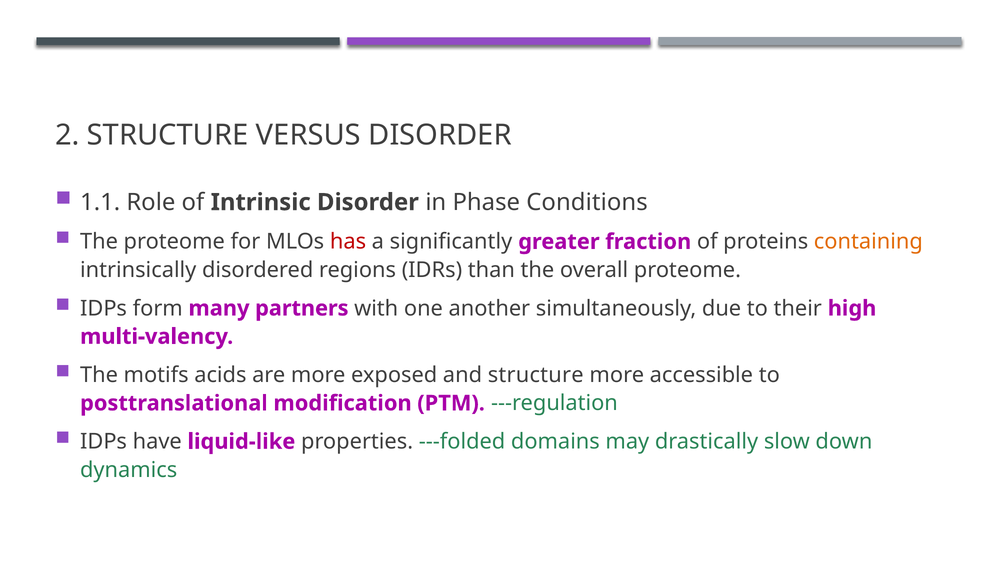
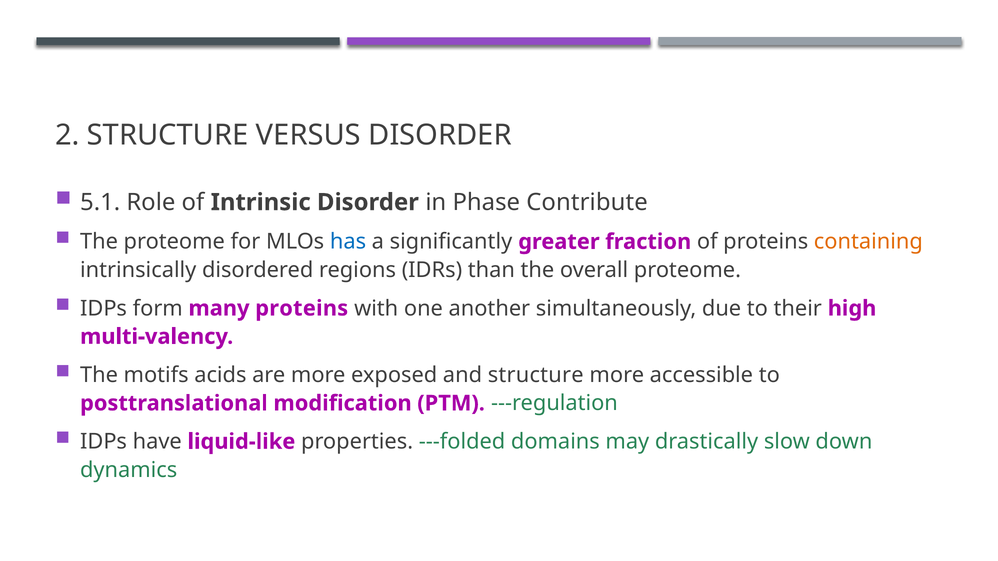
1.1: 1.1 -> 5.1
Conditions: Conditions -> Contribute
has colour: red -> blue
many partners: partners -> proteins
